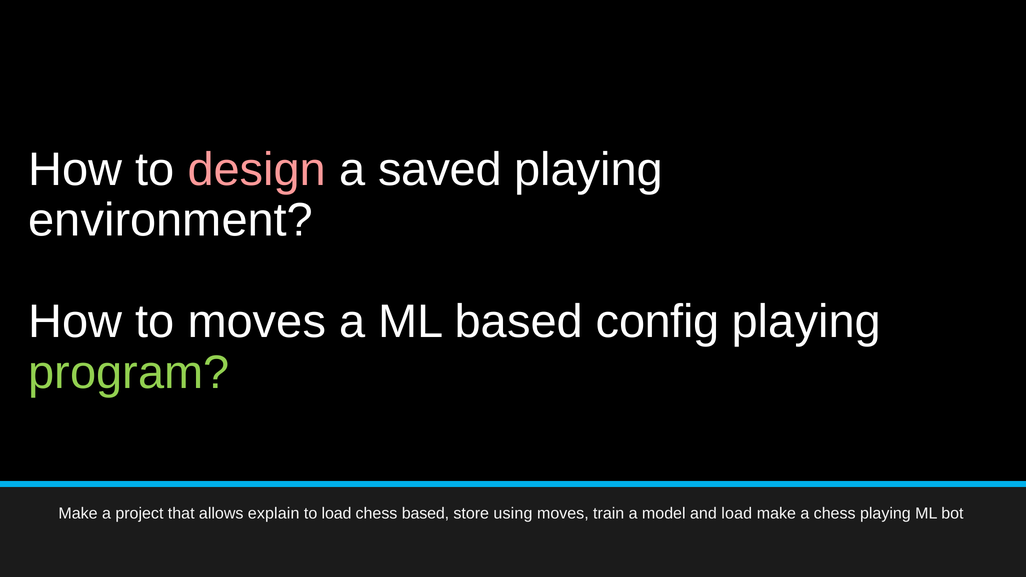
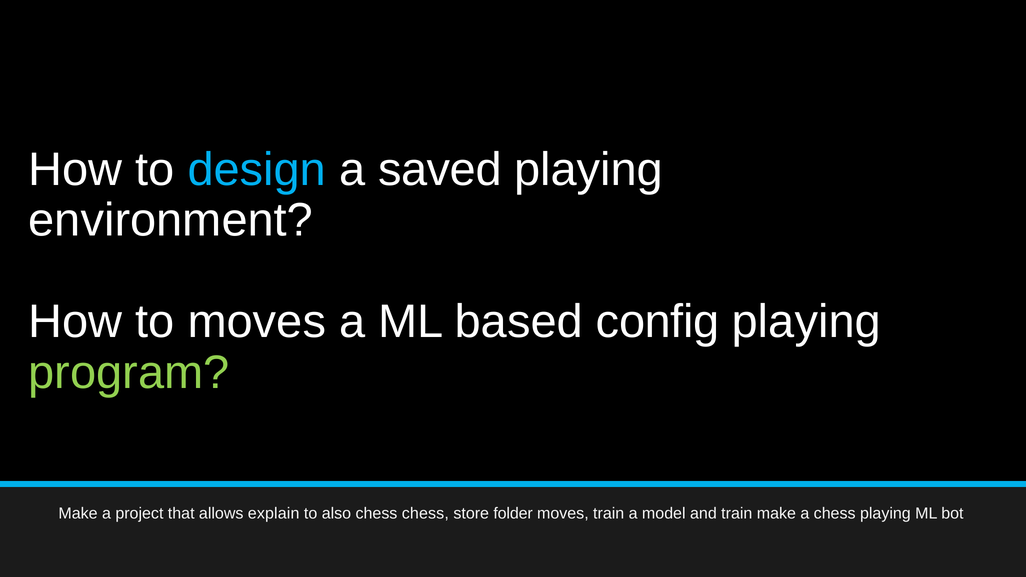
design colour: pink -> light blue
to load: load -> also
chess based: based -> chess
using: using -> folder
and load: load -> train
